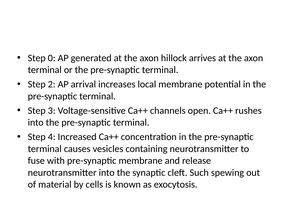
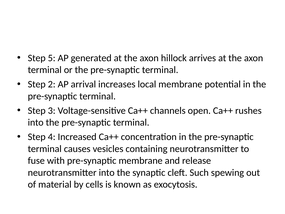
0: 0 -> 5
